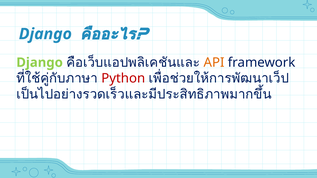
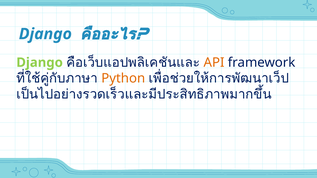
Python colour: red -> orange
